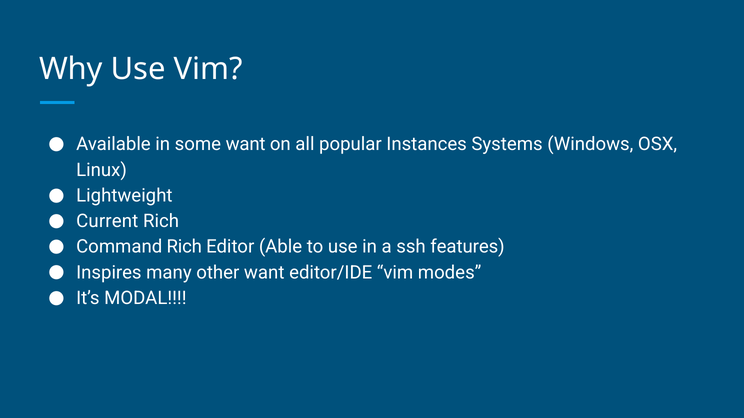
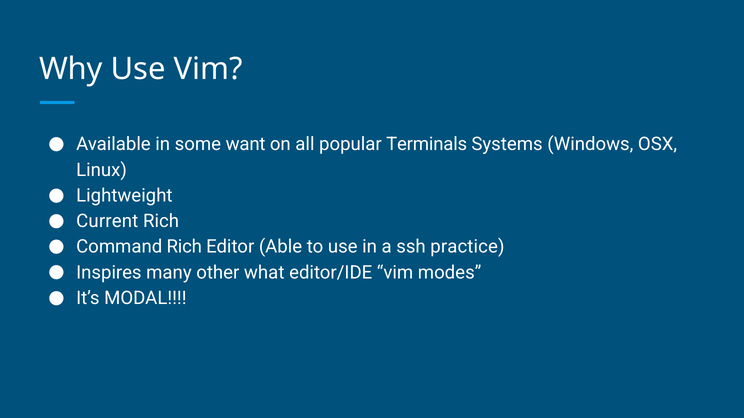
Instances: Instances -> Terminals
features: features -> practice
other want: want -> what
